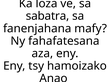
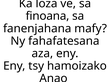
sabatra: sabatra -> finoana
